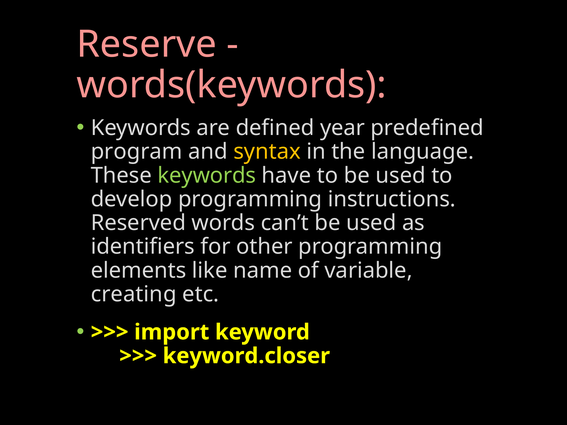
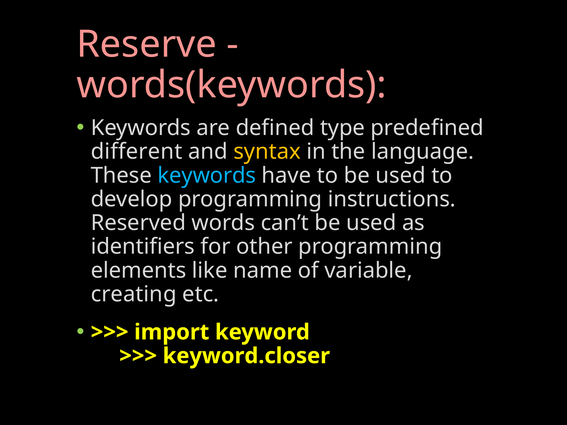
year: year -> type
program: program -> different
keywords at (207, 176) colour: light green -> light blue
